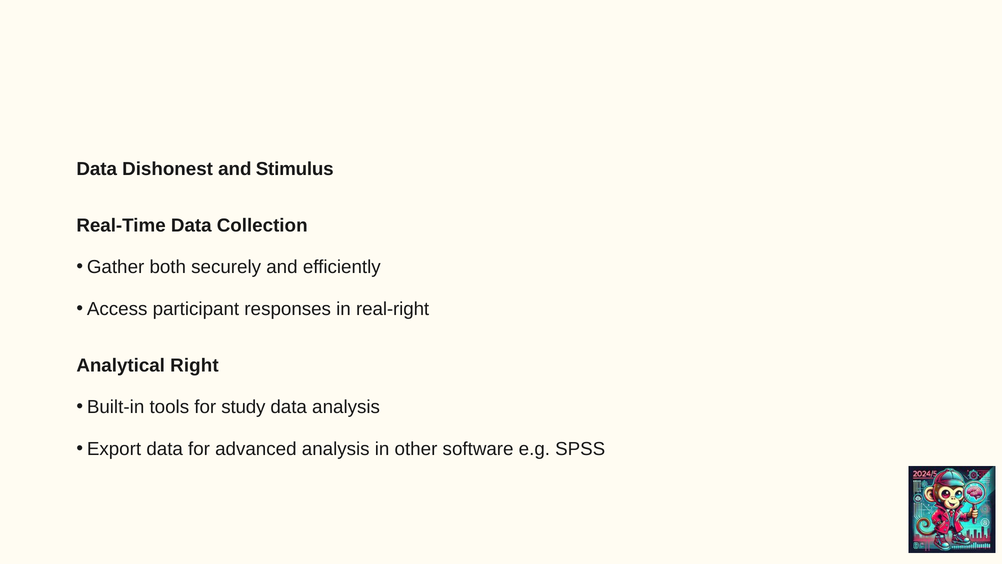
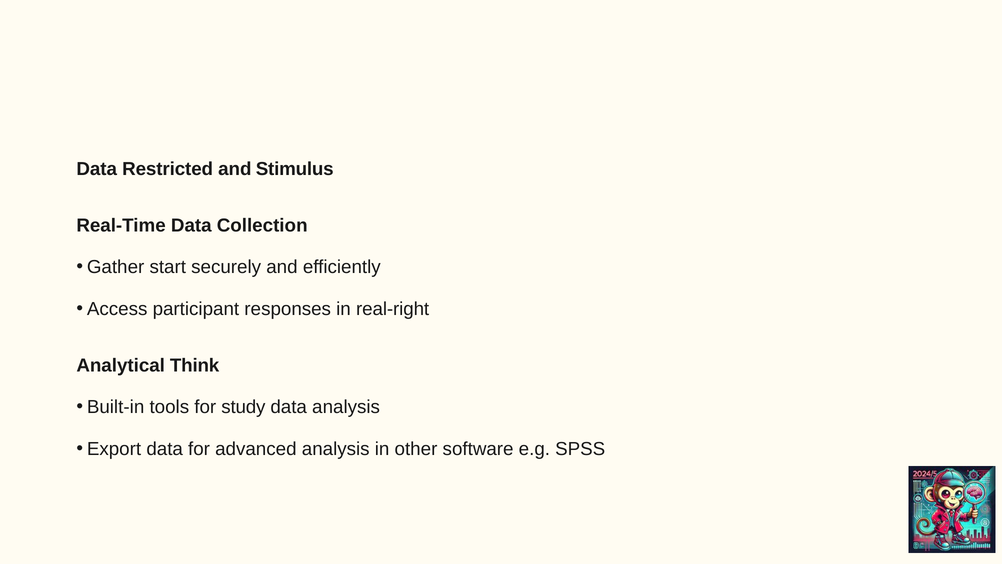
Dishonest: Dishonest -> Restricted
both: both -> start
Right: Right -> Think
